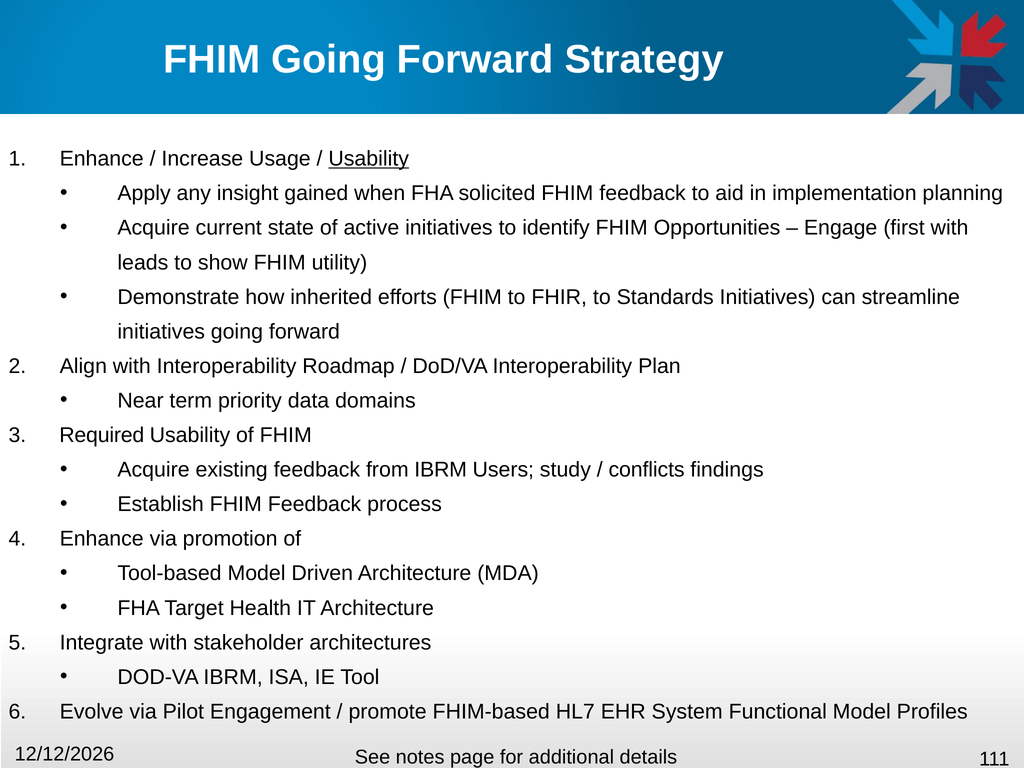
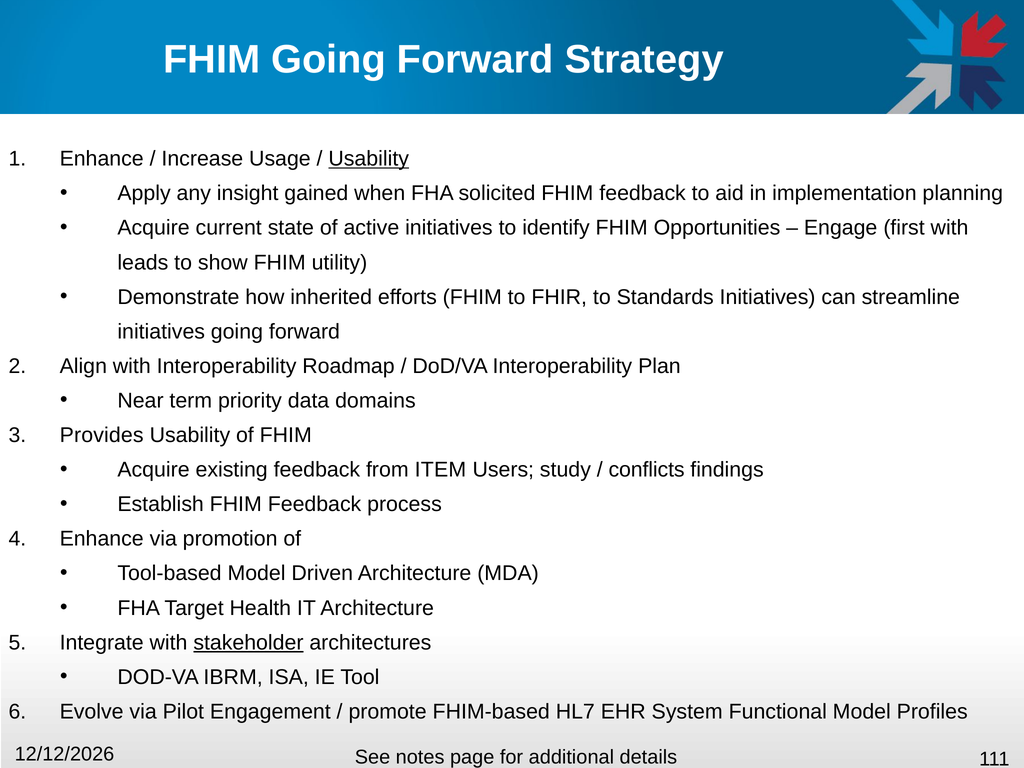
Required: Required -> Provides
from IBRM: IBRM -> ITEM
stakeholder underline: none -> present
